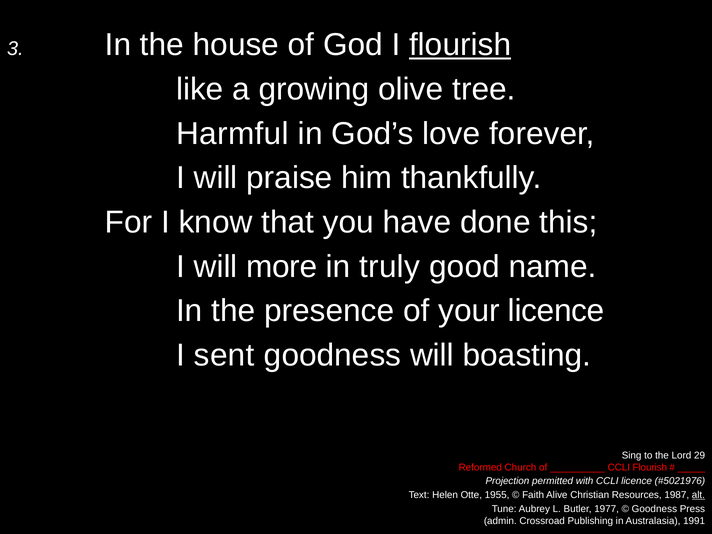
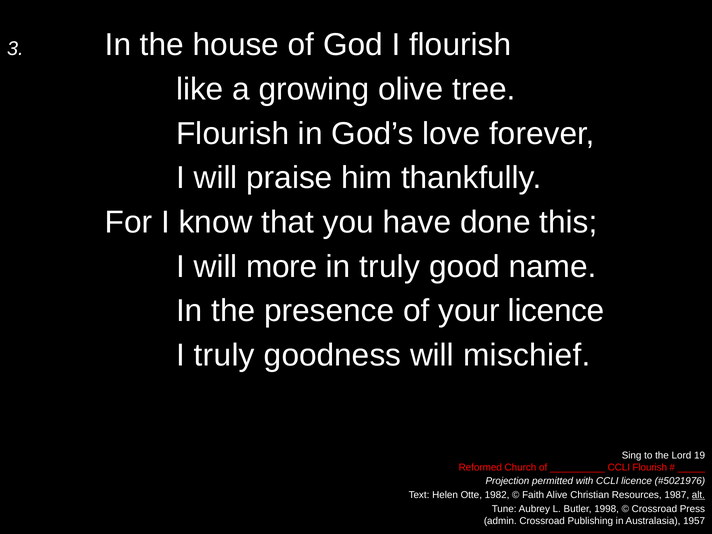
flourish at (460, 45) underline: present -> none
Harmful at (233, 134): Harmful -> Flourish
I sent: sent -> truly
boasting: boasting -> mischief
29: 29 -> 19
1955: 1955 -> 1982
1977: 1977 -> 1998
Goodness at (654, 509): Goodness -> Crossroad
1991: 1991 -> 1957
